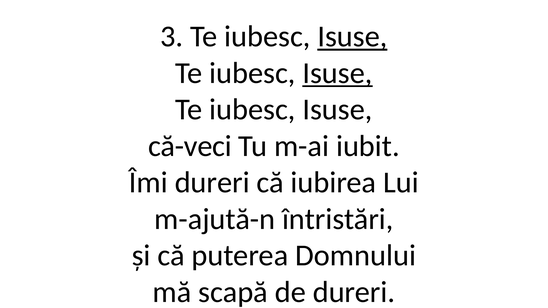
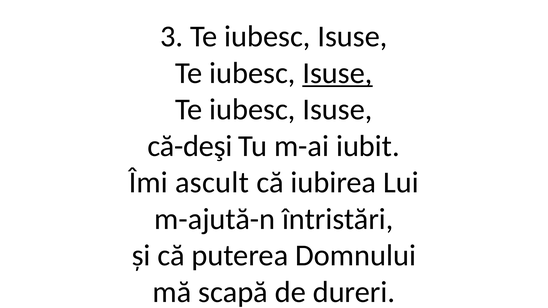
Isuse at (352, 37) underline: present -> none
că-veci: că-veci -> că-deşi
Îmi dureri: dureri -> ascult
